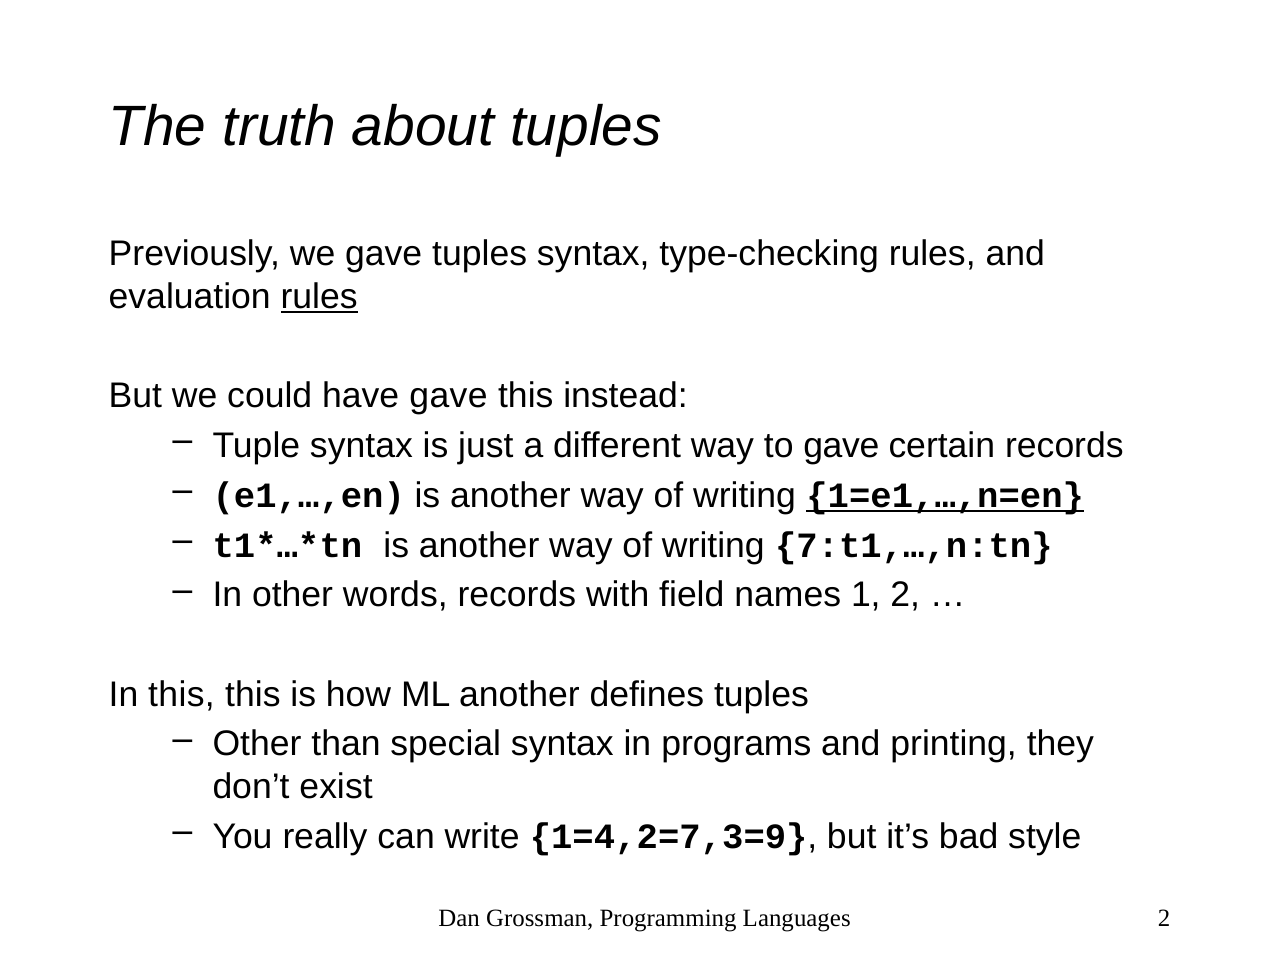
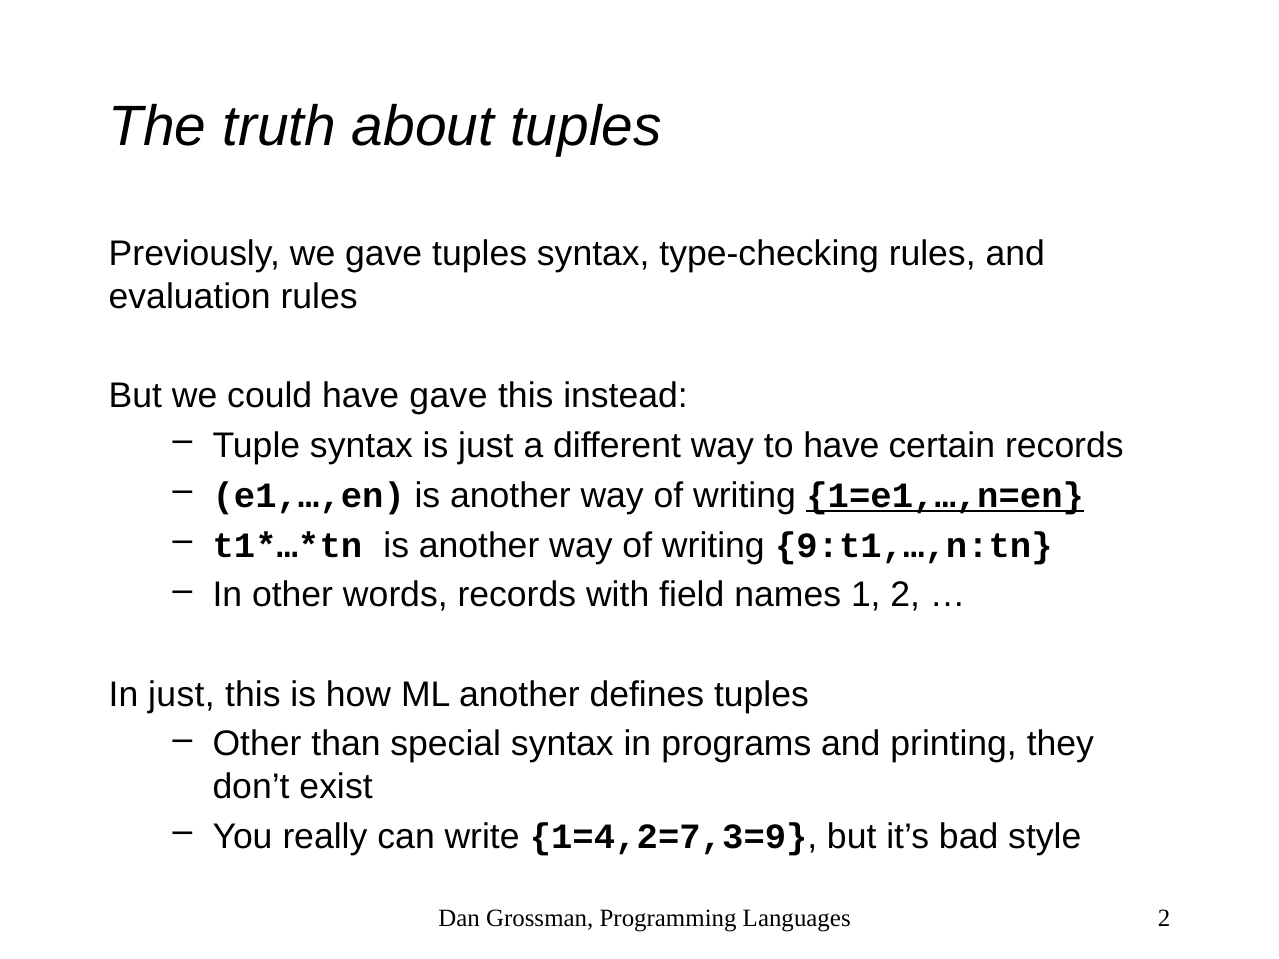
rules at (319, 297) underline: present -> none
to gave: gave -> have
7:t1,…,n:tn: 7:t1,…,n:tn -> 9:t1,…,n:tn
In this: this -> just
